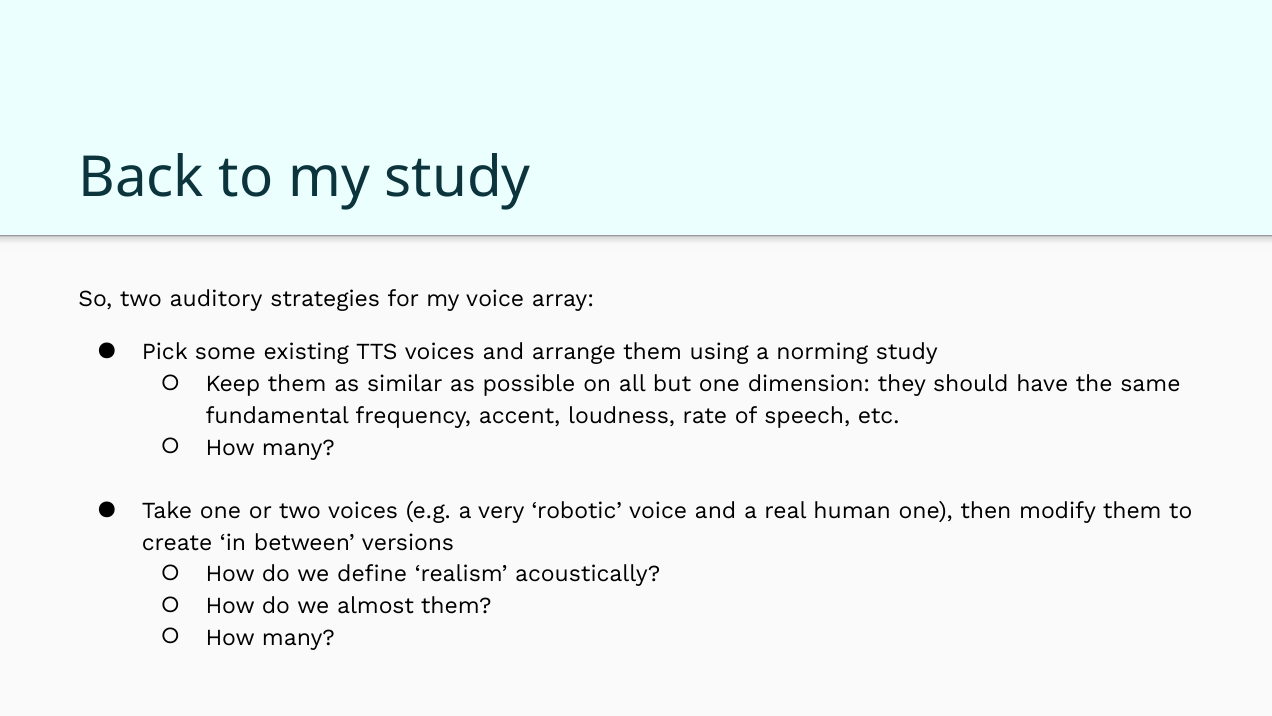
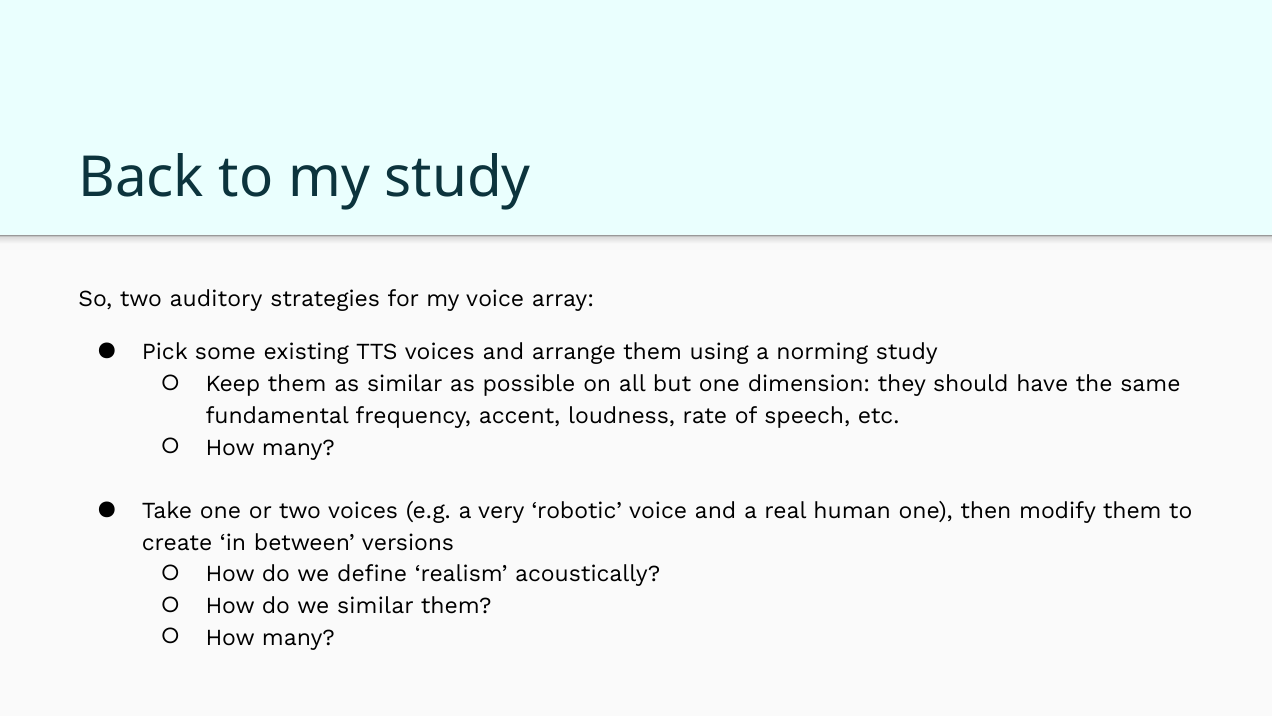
we almost: almost -> similar
